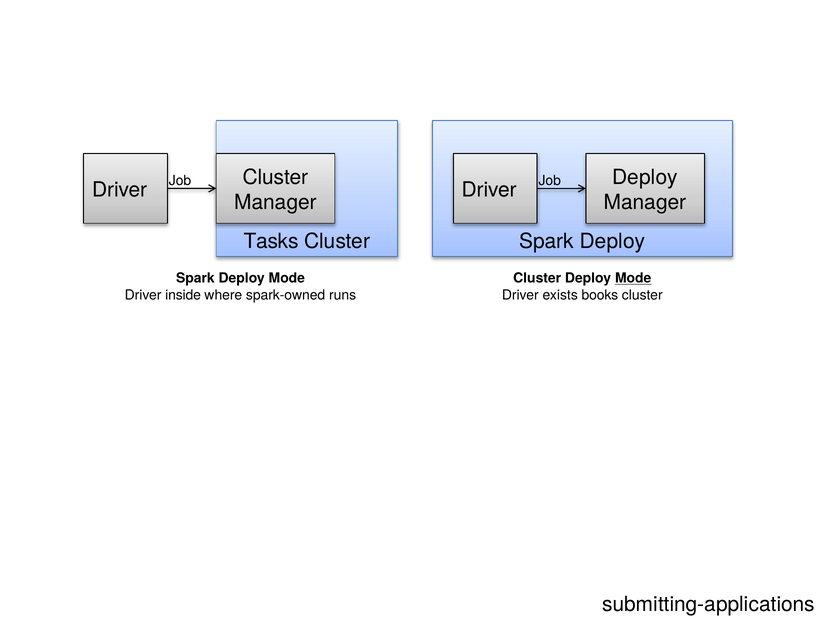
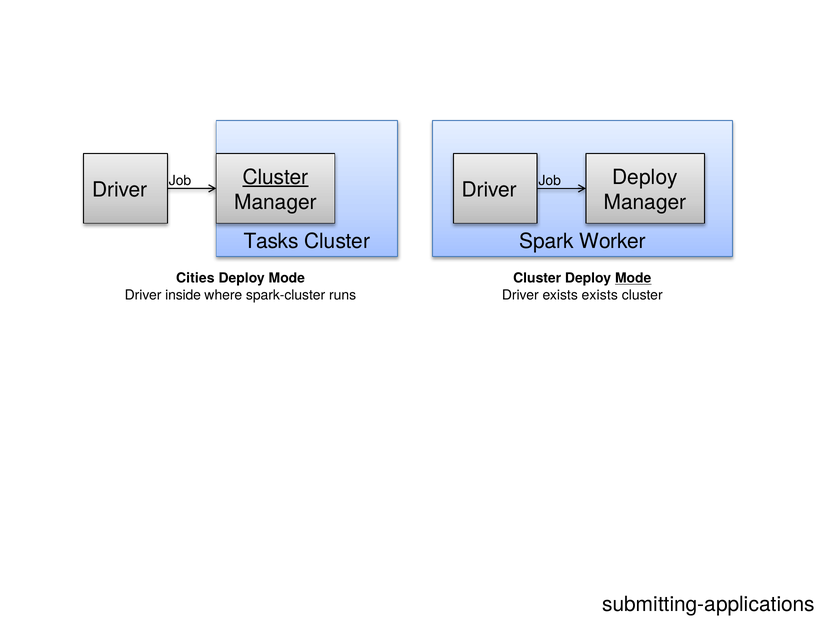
Cluster at (275, 177) underline: none -> present
Deploy at (612, 241): Deploy -> Worker
Spark at (195, 278): Spark -> Cities
spark-owned: spark-owned -> spark-cluster
exists books: books -> exists
